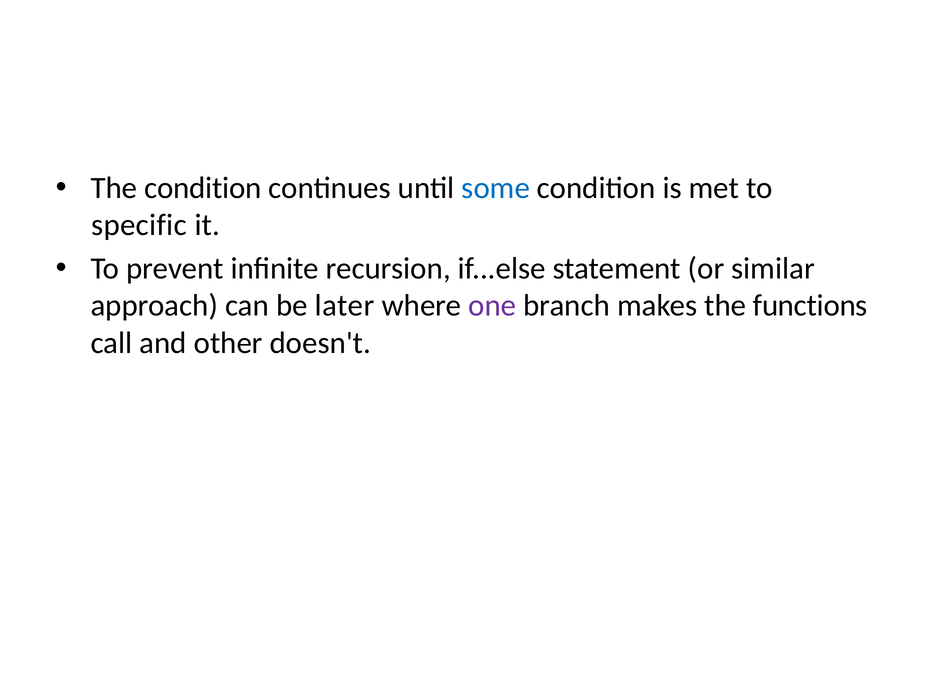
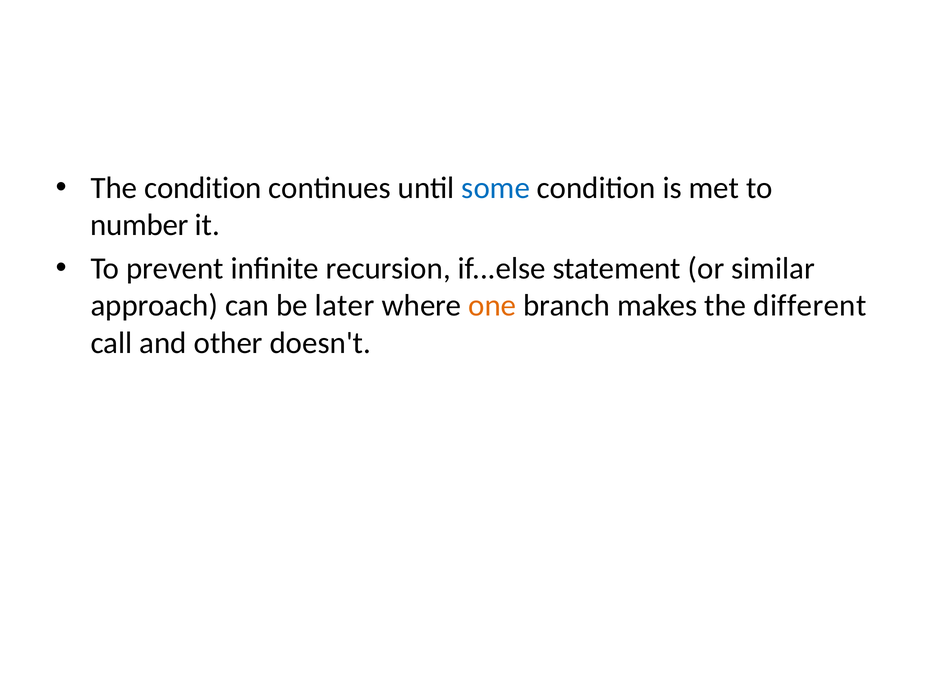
specific: specific -> number
one colour: purple -> orange
functions: functions -> different
